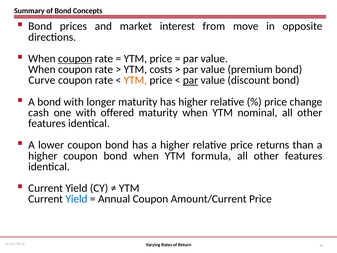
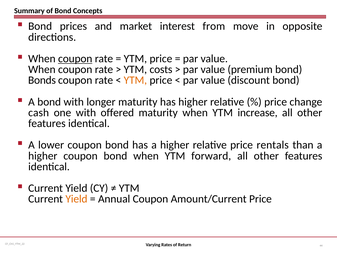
Curve: Curve -> Bonds
par at (191, 80) underline: present -> none
nominal: nominal -> increase
returns: returns -> rentals
formula: formula -> forward
Yield at (76, 199) colour: blue -> orange
